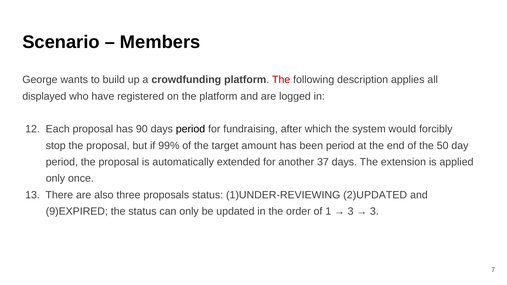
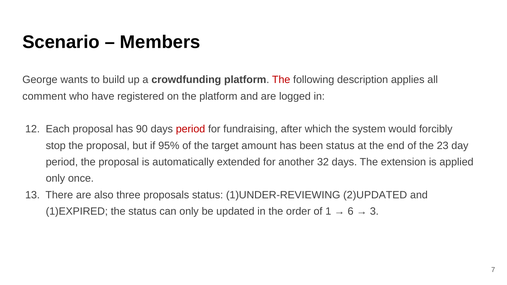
displayed: displayed -> comment
period at (190, 129) colour: black -> red
99%: 99% -> 95%
been period: period -> status
50: 50 -> 23
37: 37 -> 32
9)EXPIRED: 9)EXPIRED -> 1)EXPIRED
3 at (351, 212): 3 -> 6
